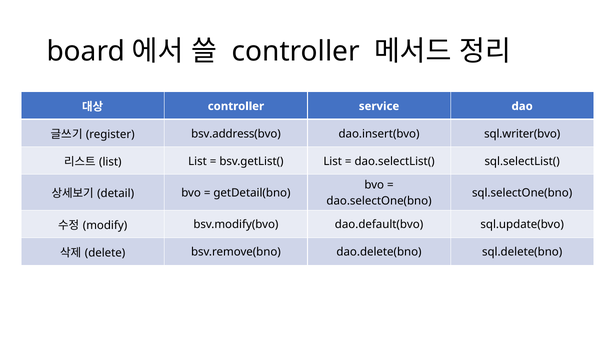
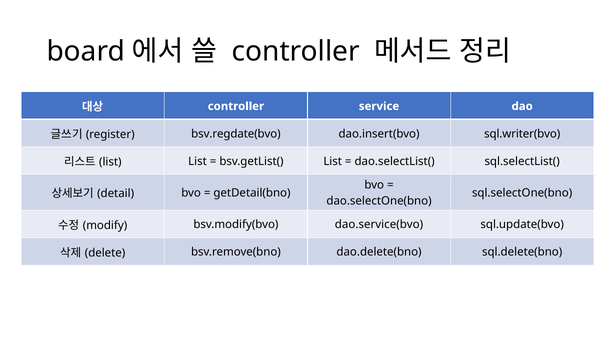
bsv.address(bvo: bsv.address(bvo -> bsv.regdate(bvo
dao.default(bvo: dao.default(bvo -> dao.service(bvo
